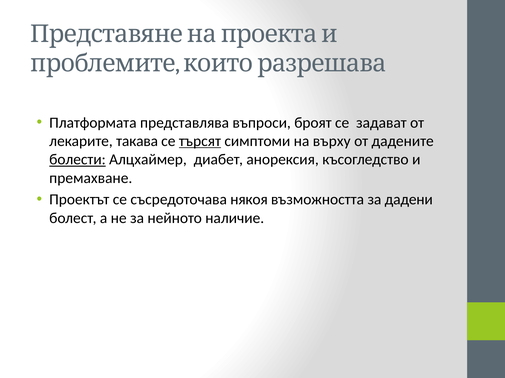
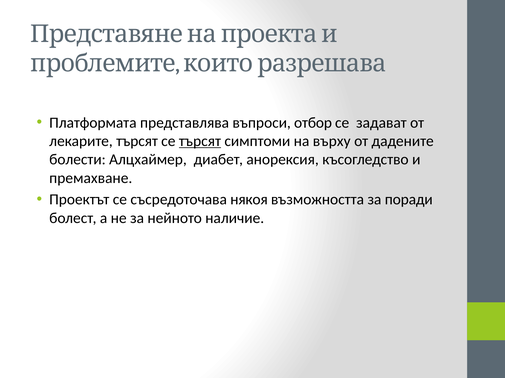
броят: броят -> отбор
лекарите такава: такава -> търсят
болести underline: present -> none
дадени: дадени -> поради
